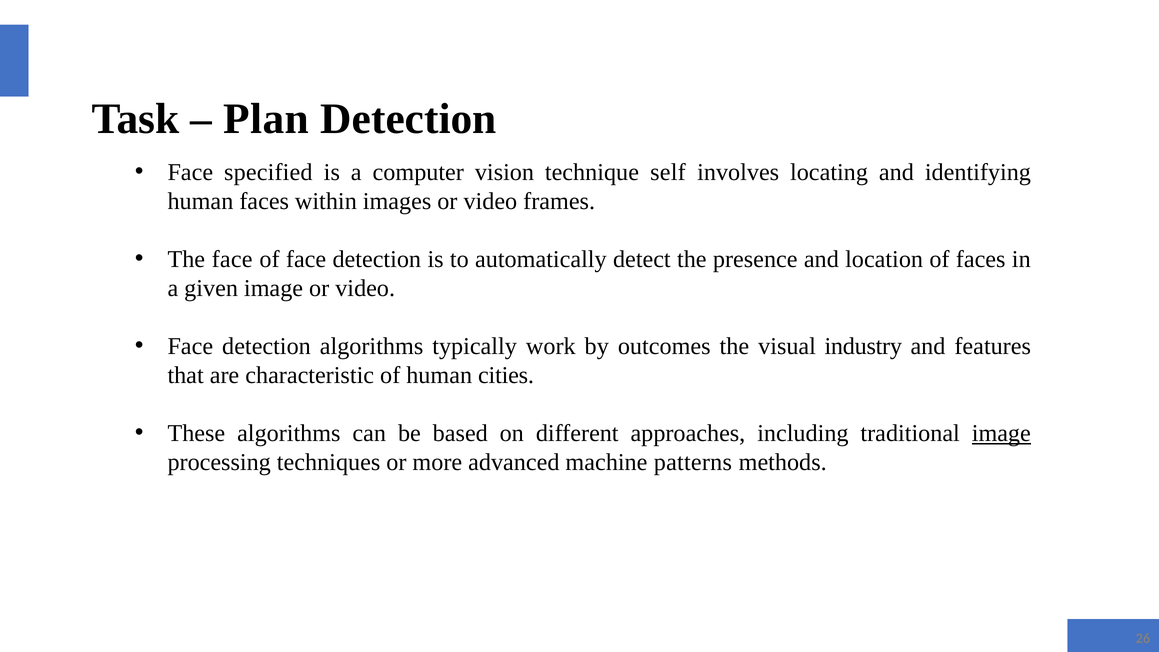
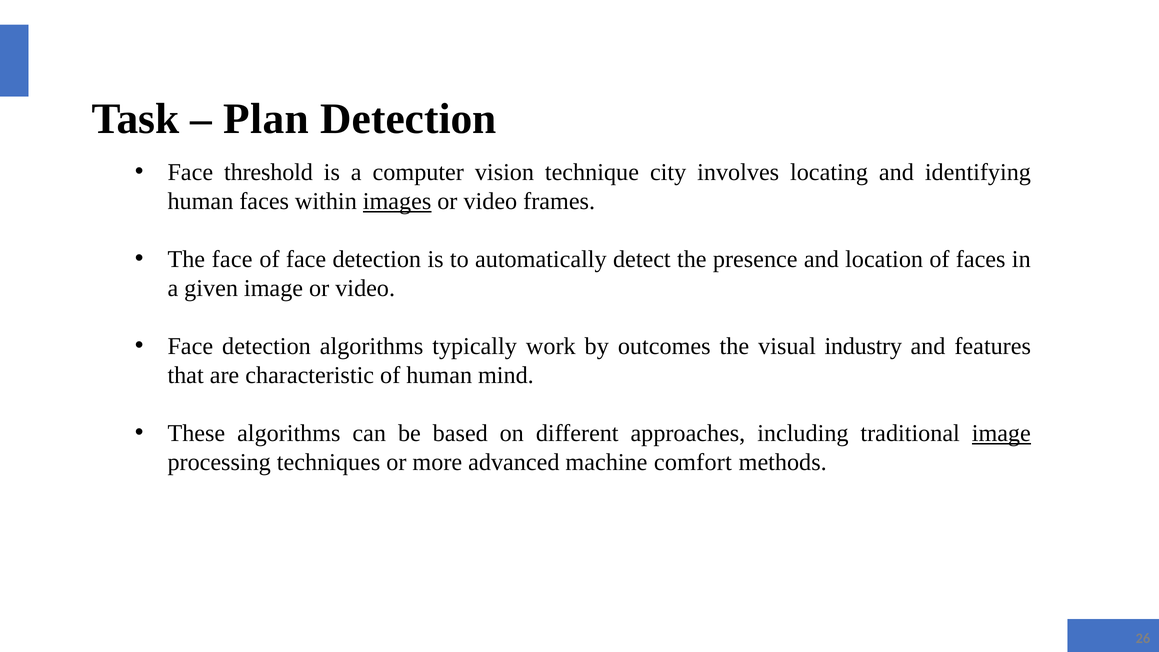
specified: specified -> threshold
self: self -> city
images underline: none -> present
cities: cities -> mind
patterns: patterns -> comfort
